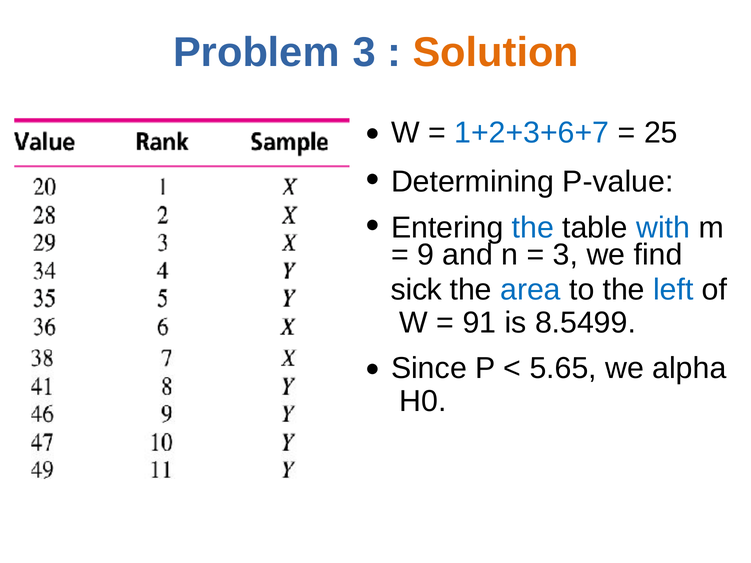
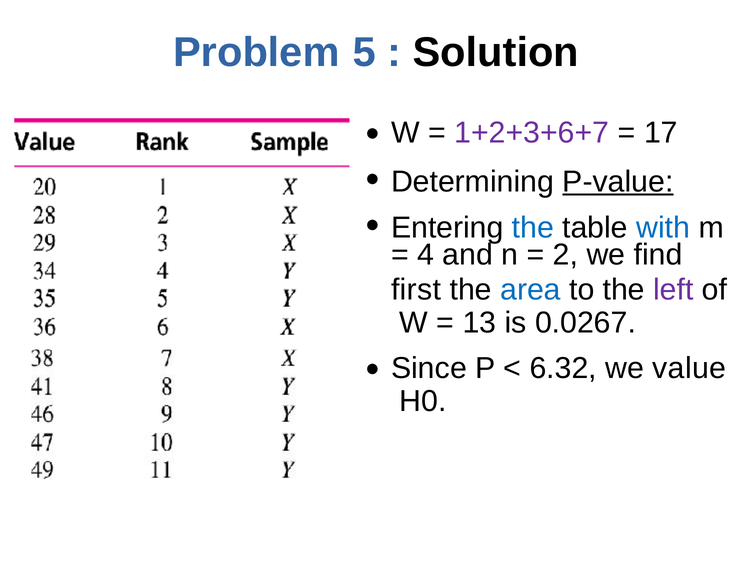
Problem 3: 3 -> 5
Solution colour: orange -> black
1+2+3+6+7 colour: blue -> purple
25: 25 -> 17
P-value underline: none -> present
9: 9 -> 4
3 at (566, 255): 3 -> 2
sick: sick -> first
left colour: blue -> purple
91: 91 -> 13
8.5499: 8.5499 -> 0.0267
5.65: 5.65 -> 6.32
alpha: alpha -> value
